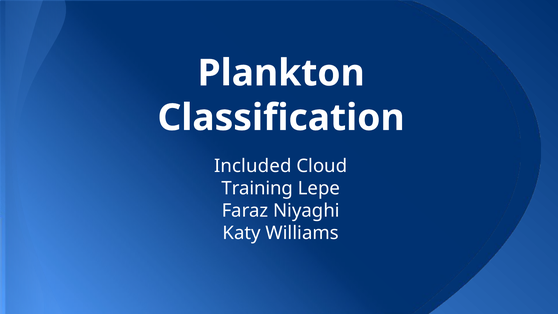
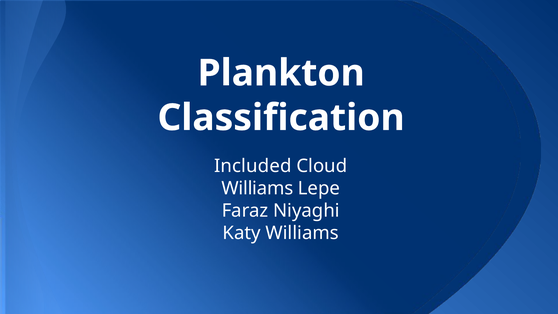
Training at (257, 188): Training -> Williams
